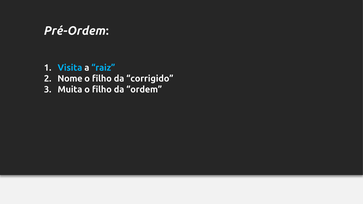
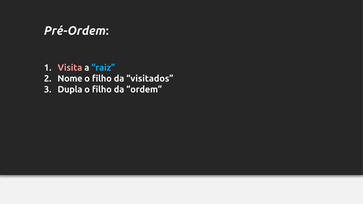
Visita colour: light blue -> pink
corrigido: corrigido -> visitados
Muita: Muita -> Dupla
